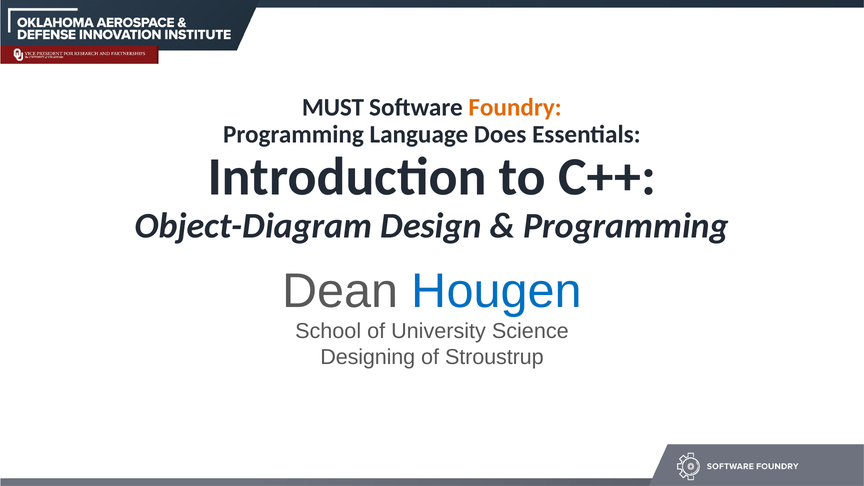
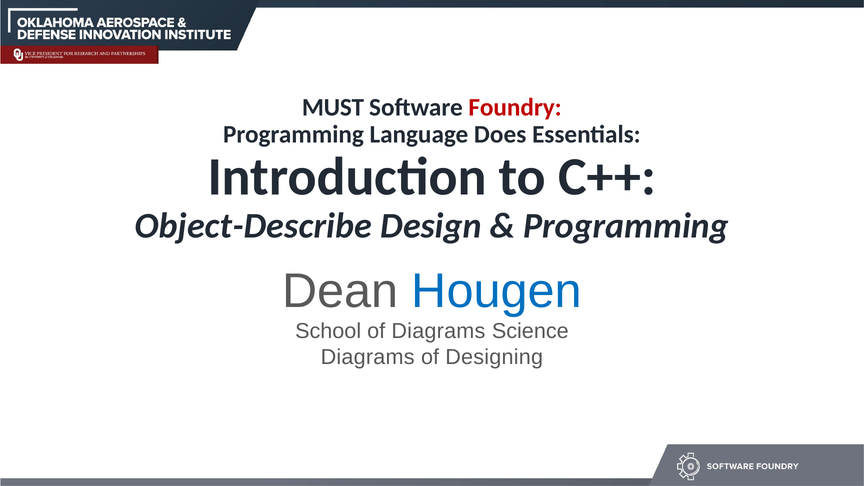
Foundry colour: orange -> red
Object-Diagram: Object-Diagram -> Object-Describe
of University: University -> Diagrams
Designing at (368, 357): Designing -> Diagrams
Stroustrup: Stroustrup -> Designing
